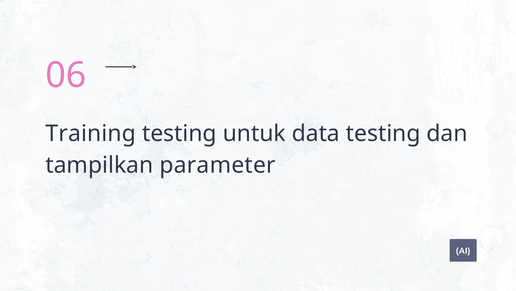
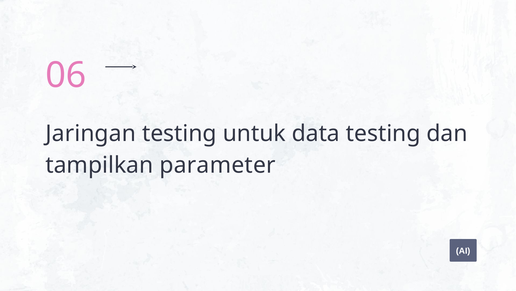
Training: Training -> Jaringan
